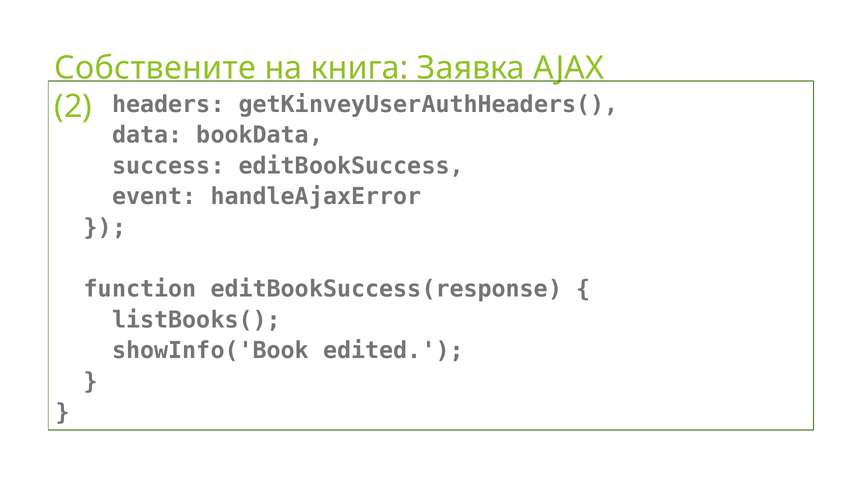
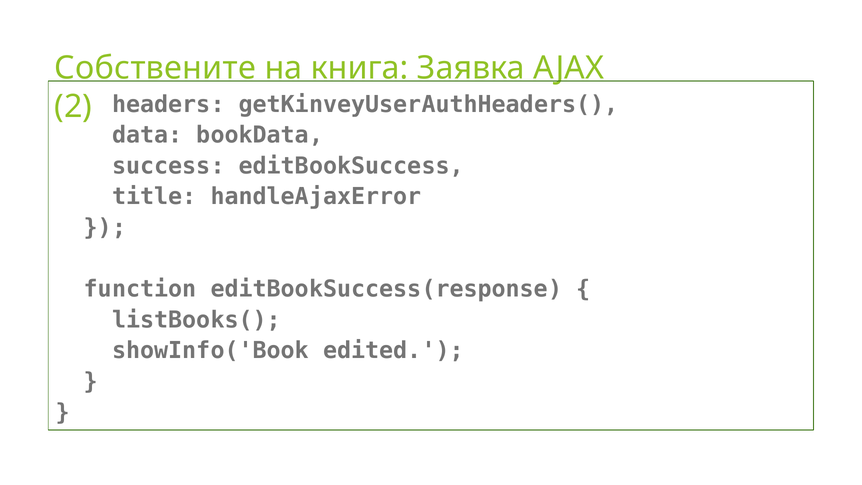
event: event -> title
